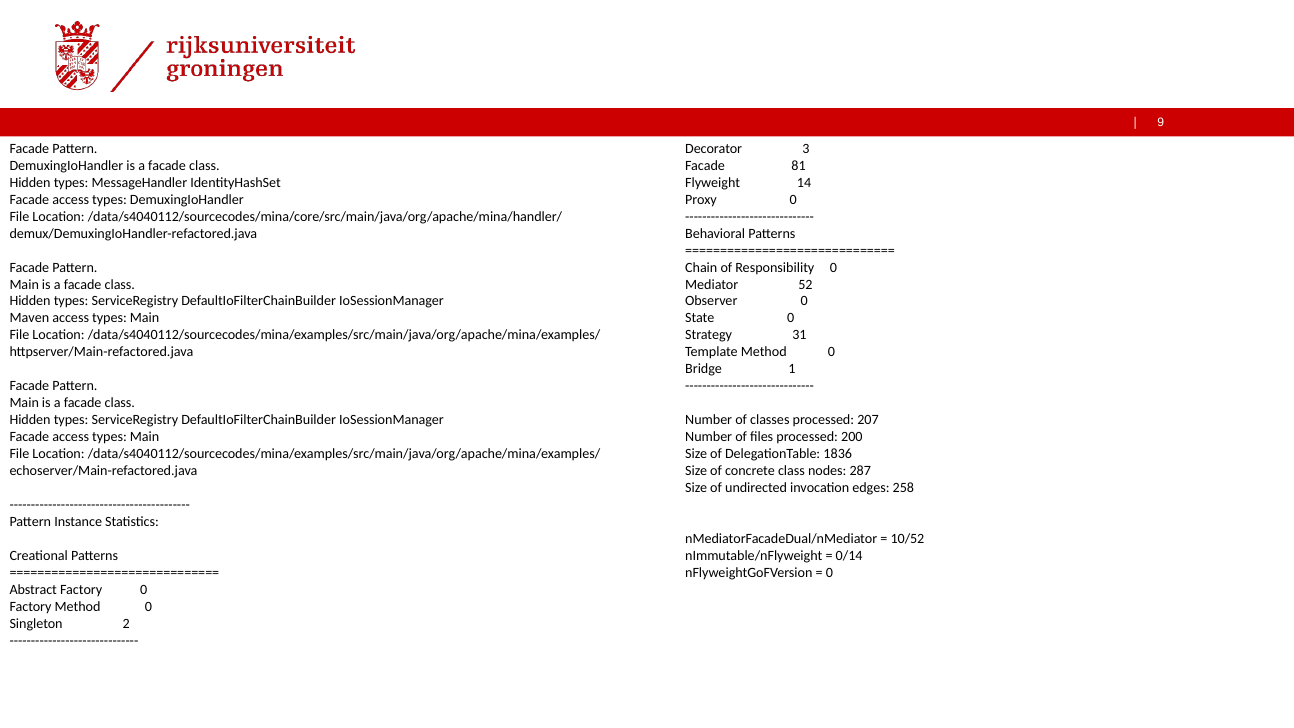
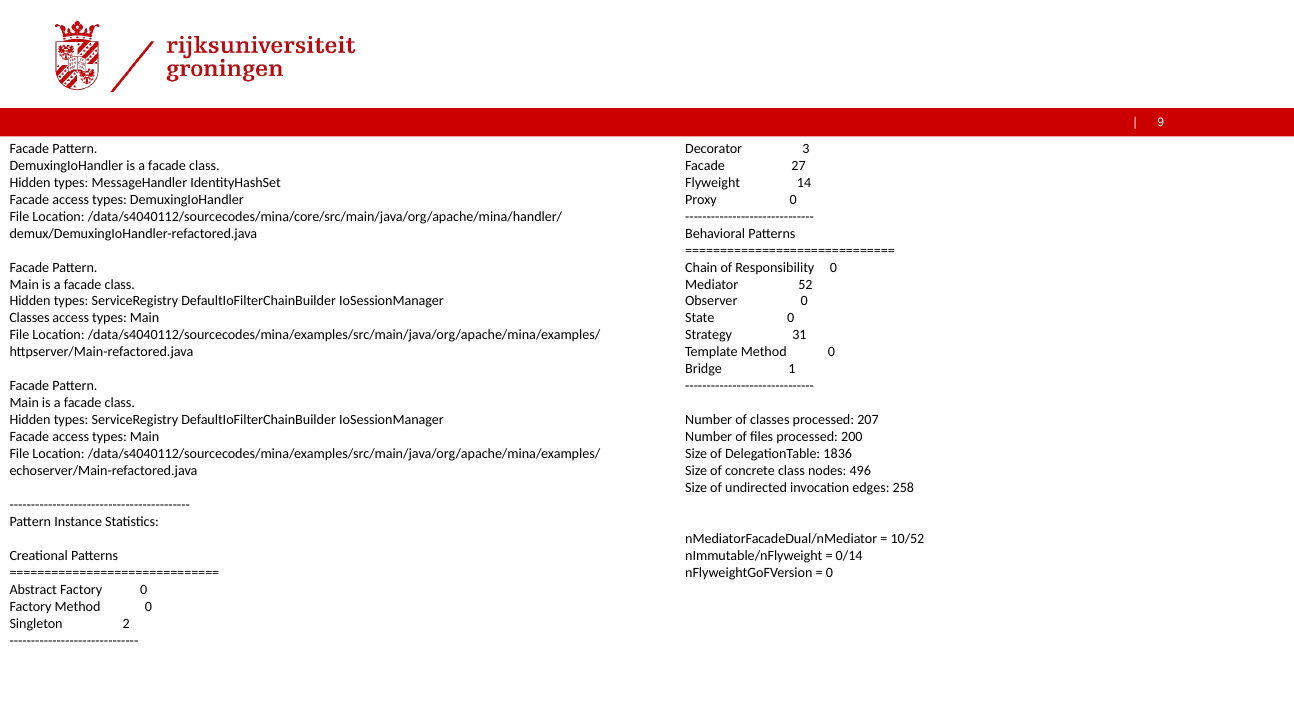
81: 81 -> 27
Maven at (29, 318): Maven -> Classes
287: 287 -> 496
